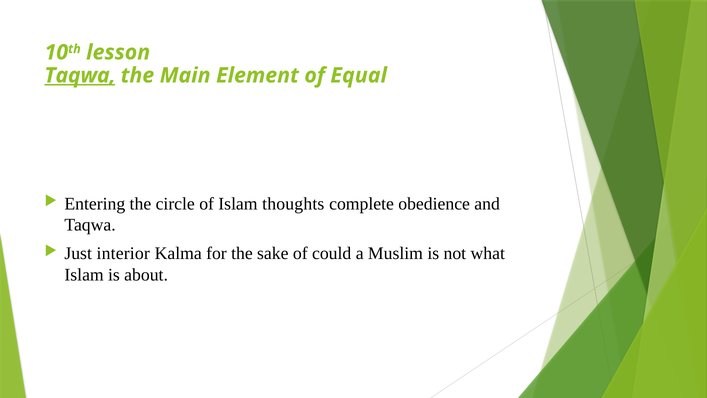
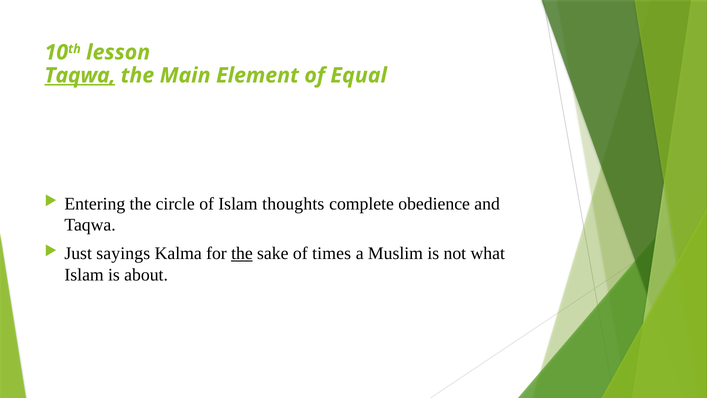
interior: interior -> sayings
the at (242, 253) underline: none -> present
could: could -> times
